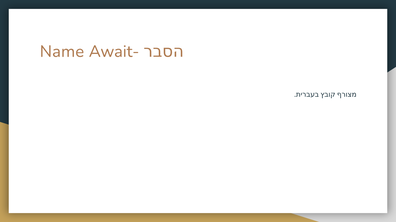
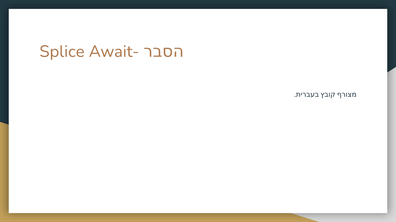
Name: Name -> Splice
